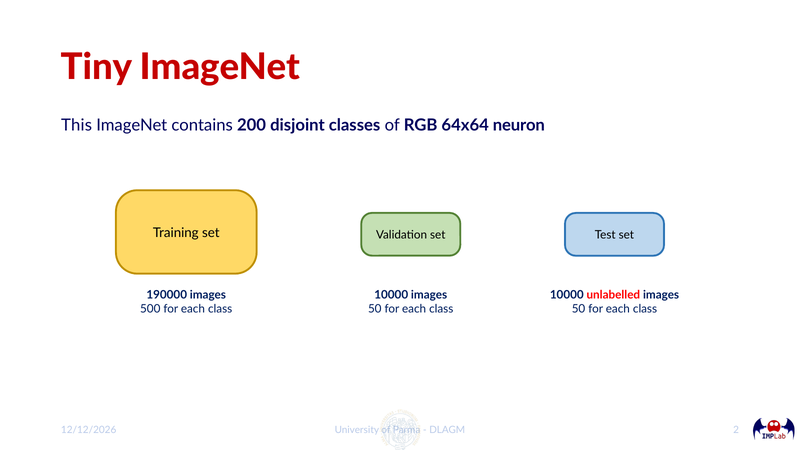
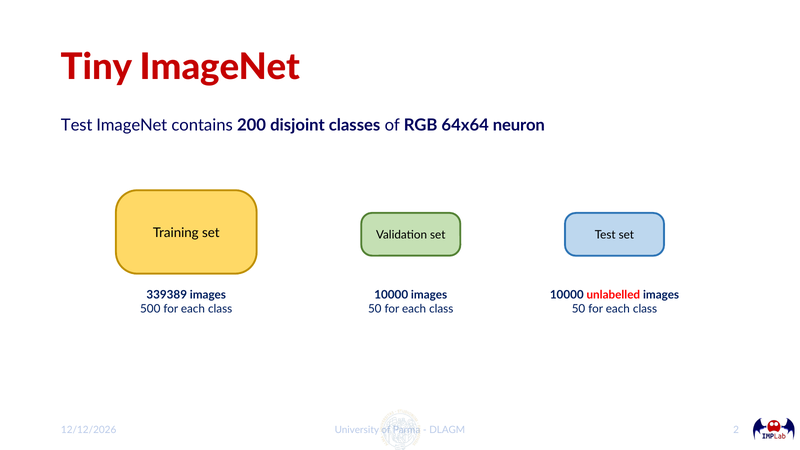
This at (77, 125): This -> Test
190000: 190000 -> 339389
